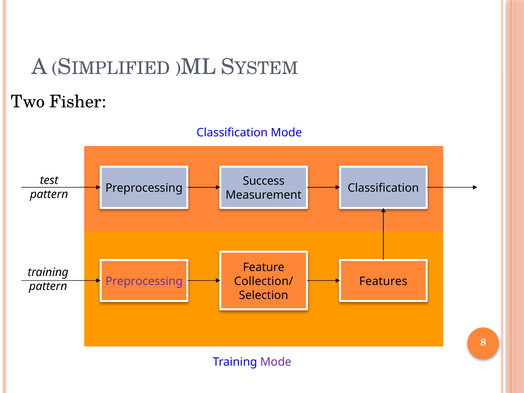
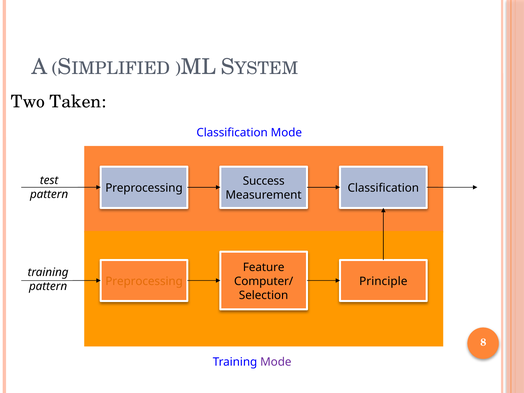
Fisher: Fisher -> Taken
Preprocessing at (144, 281) colour: purple -> orange
Collection/: Collection/ -> Computer/
Features: Features -> Principle
